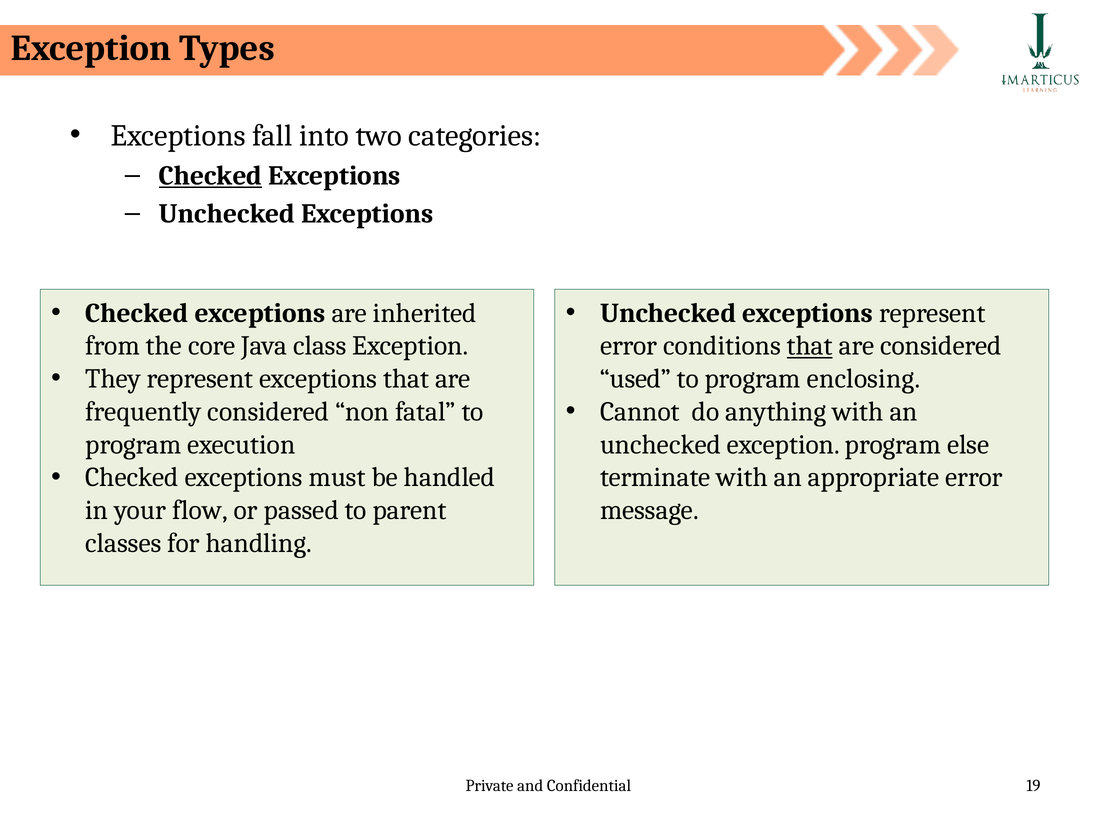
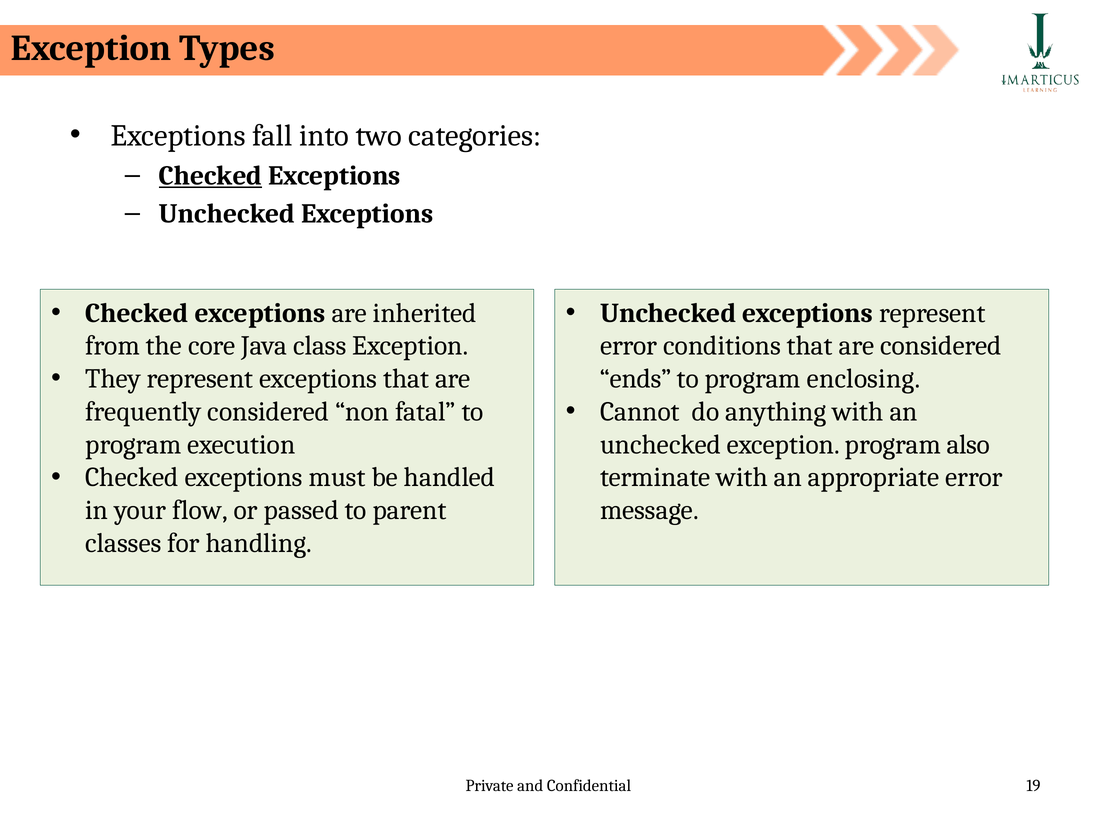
that at (810, 346) underline: present -> none
used: used -> ends
else: else -> also
